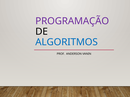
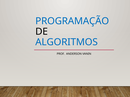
PROGRAMAÇÃO colour: purple -> blue
